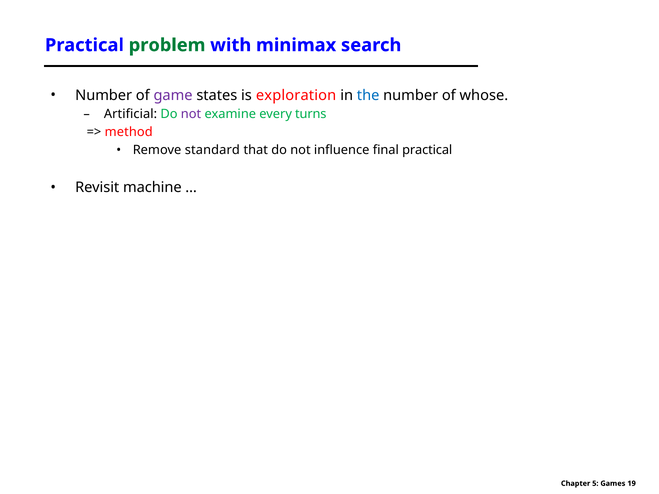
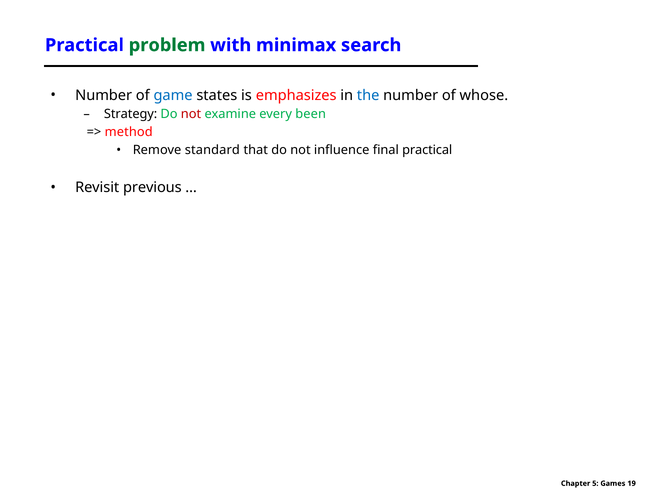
game colour: purple -> blue
exploration: exploration -> emphasizes
Artificial: Artificial -> Strategy
not at (191, 114) colour: purple -> red
turns: turns -> been
machine: machine -> previous
